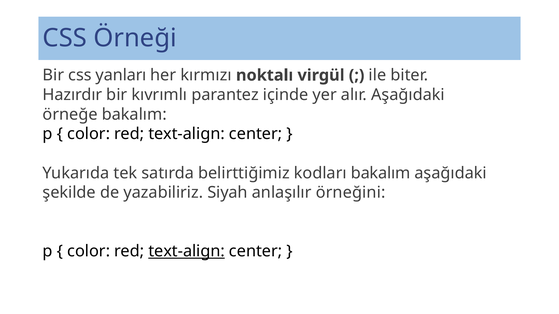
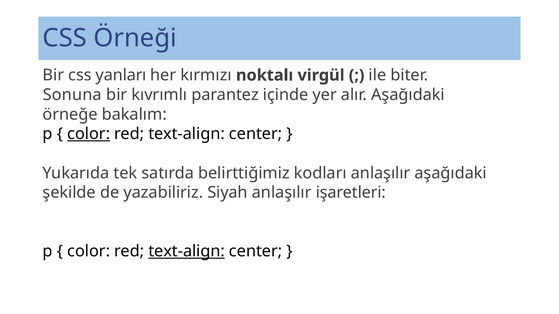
Hazırdır: Hazırdır -> Sonuna
color at (89, 134) underline: none -> present
kodları bakalım: bakalım -> anlaşılır
örneğini: örneğini -> işaretleri
